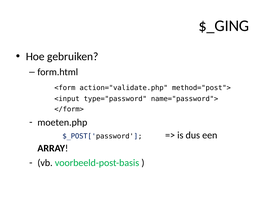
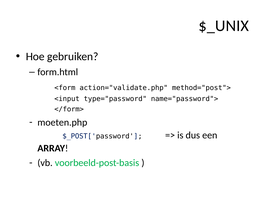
$_GING: $_GING -> $_UNIX
